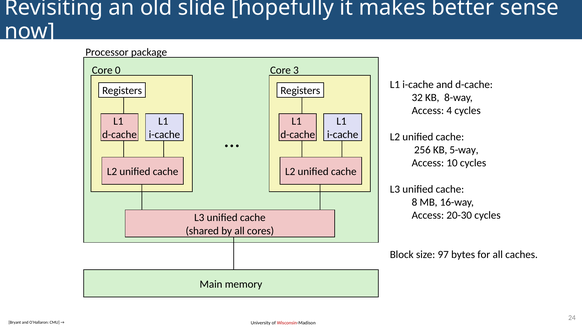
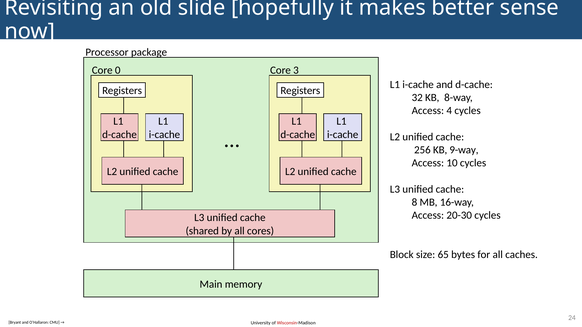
5-way: 5-way -> 9-way
97: 97 -> 65
